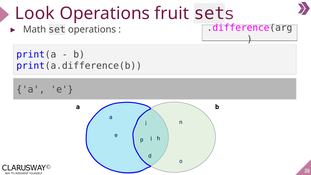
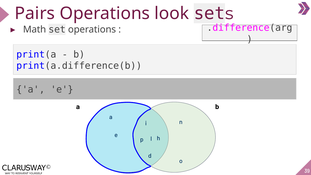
Look: Look -> Pairs
fruit: fruit -> look
